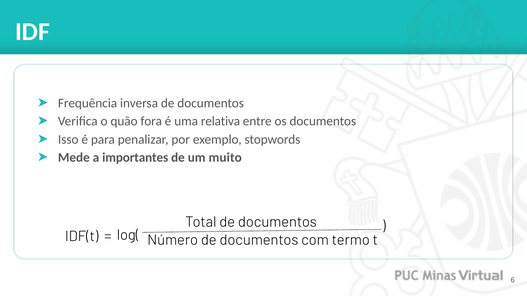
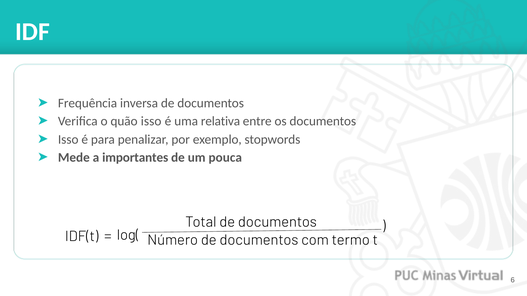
quão fora: fora -> isso
muito: muito -> pouca
